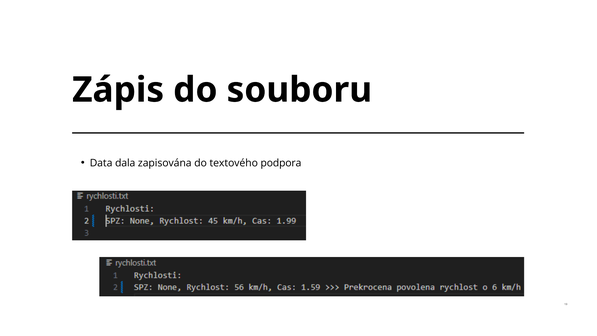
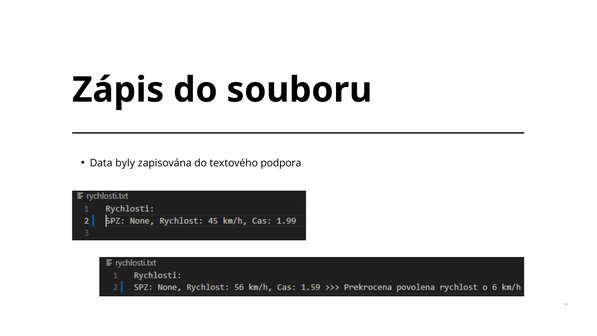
dala: dala -> byly
